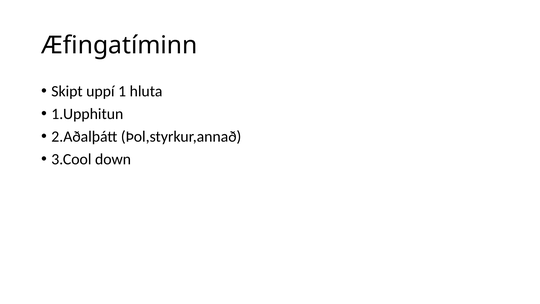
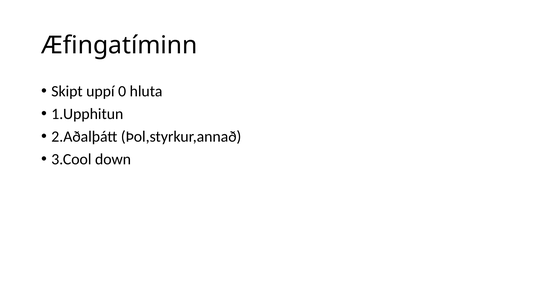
1: 1 -> 0
